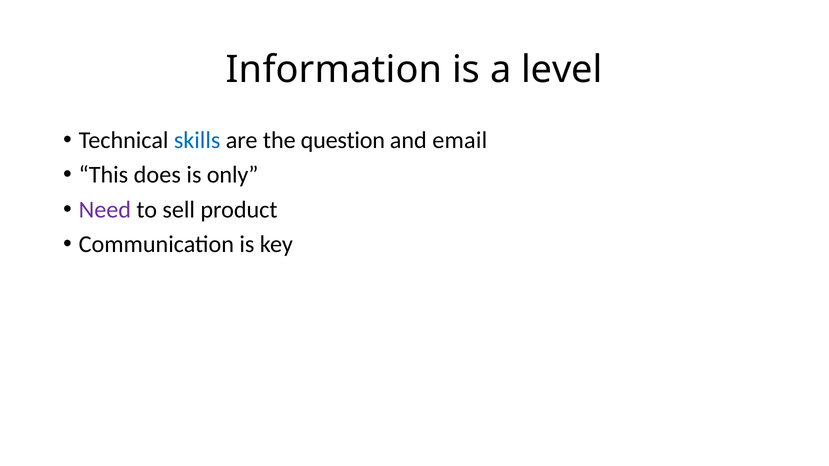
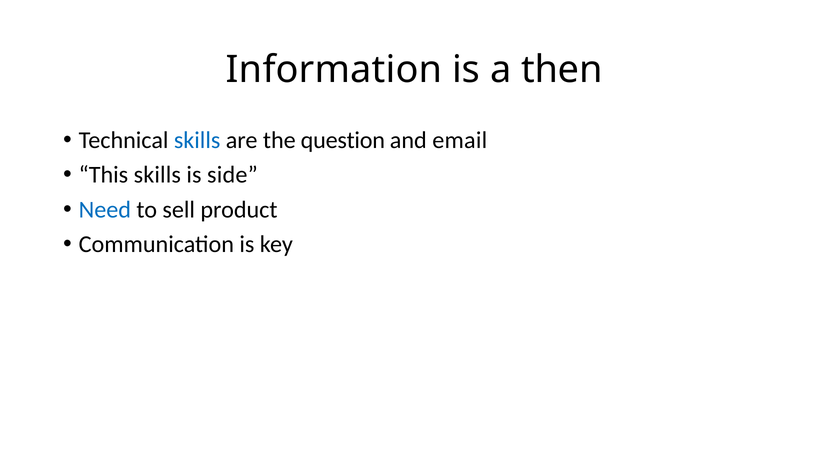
level: level -> then
This does: does -> skills
only: only -> side
Need colour: purple -> blue
